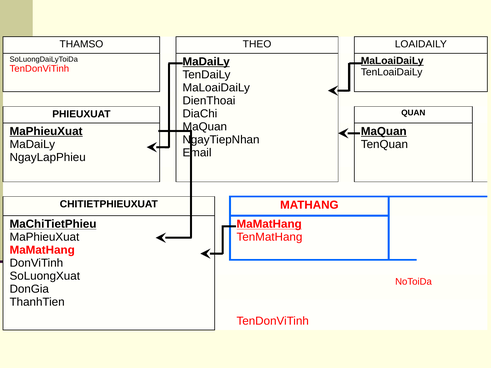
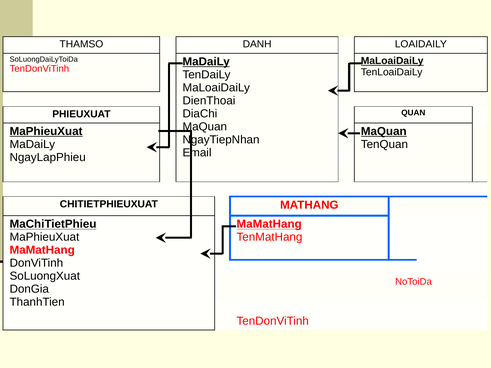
THEO: THEO -> DANH
